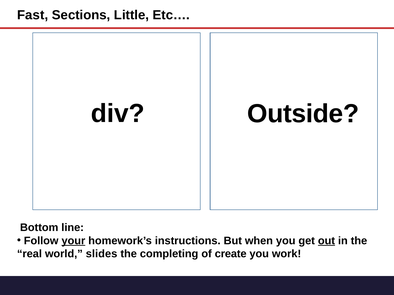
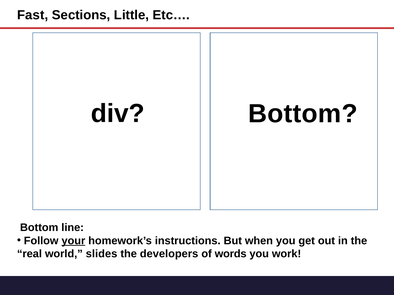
div Outside: Outside -> Bottom
out underline: present -> none
completing: completing -> developers
create: create -> words
